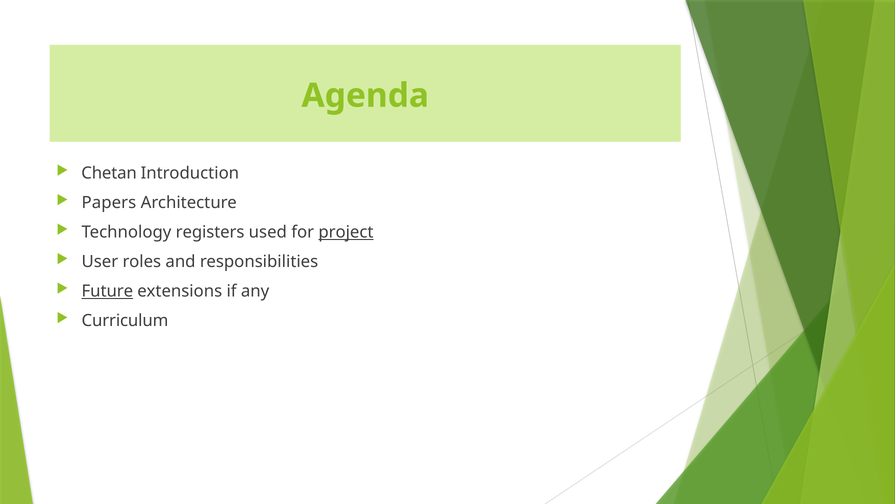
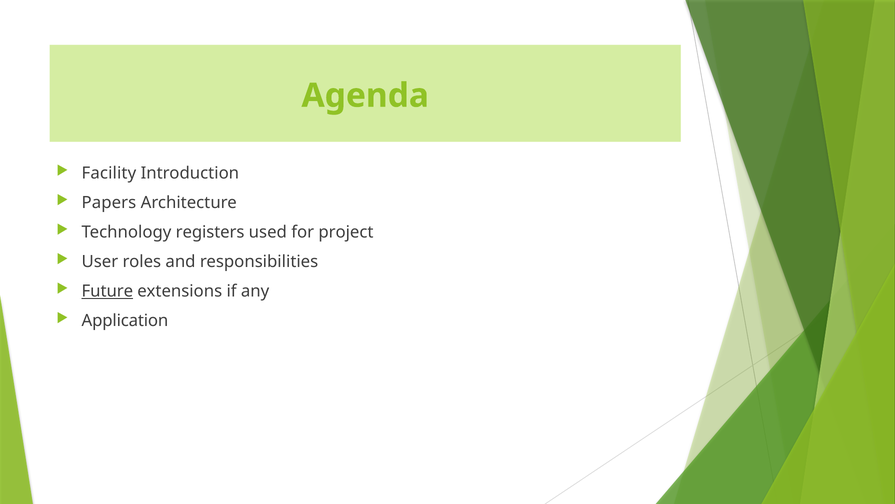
Chetan: Chetan -> Facility
project underline: present -> none
Curriculum: Curriculum -> Application
